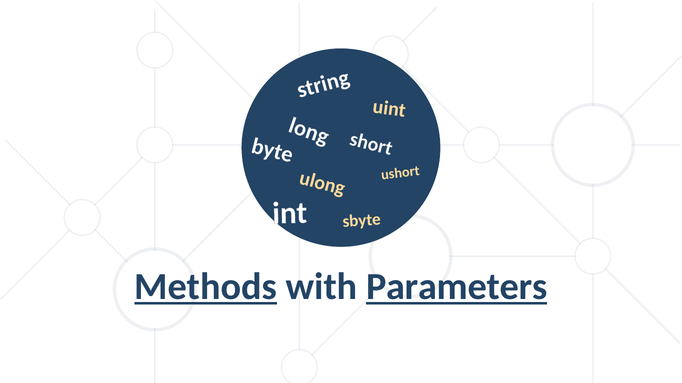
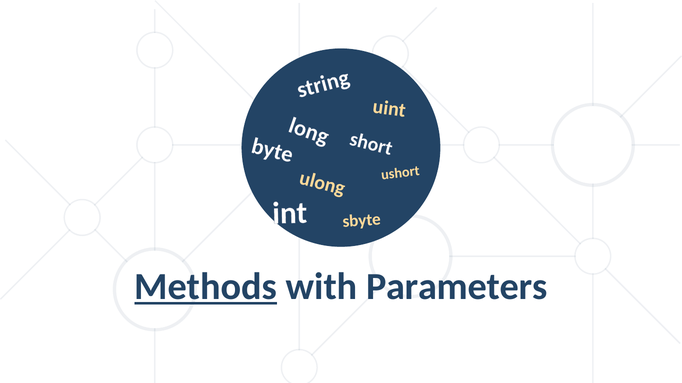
Parameters underline: present -> none
